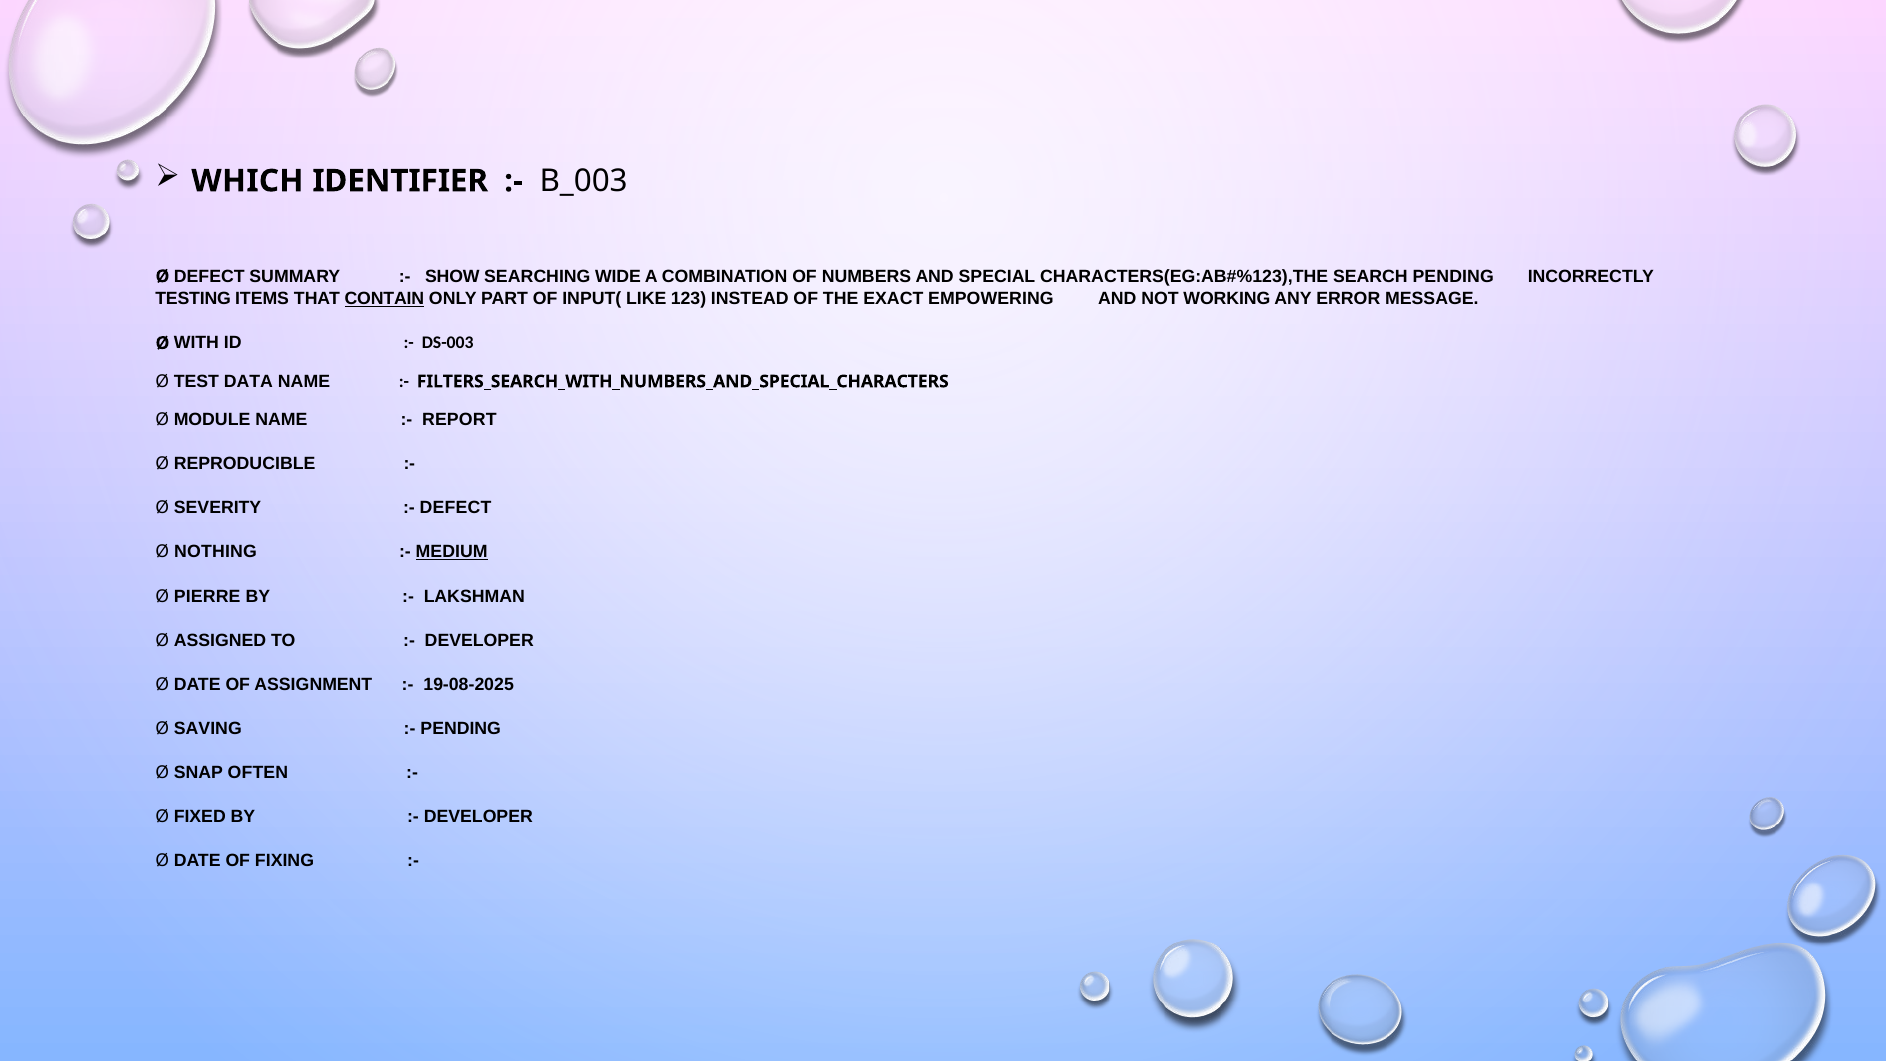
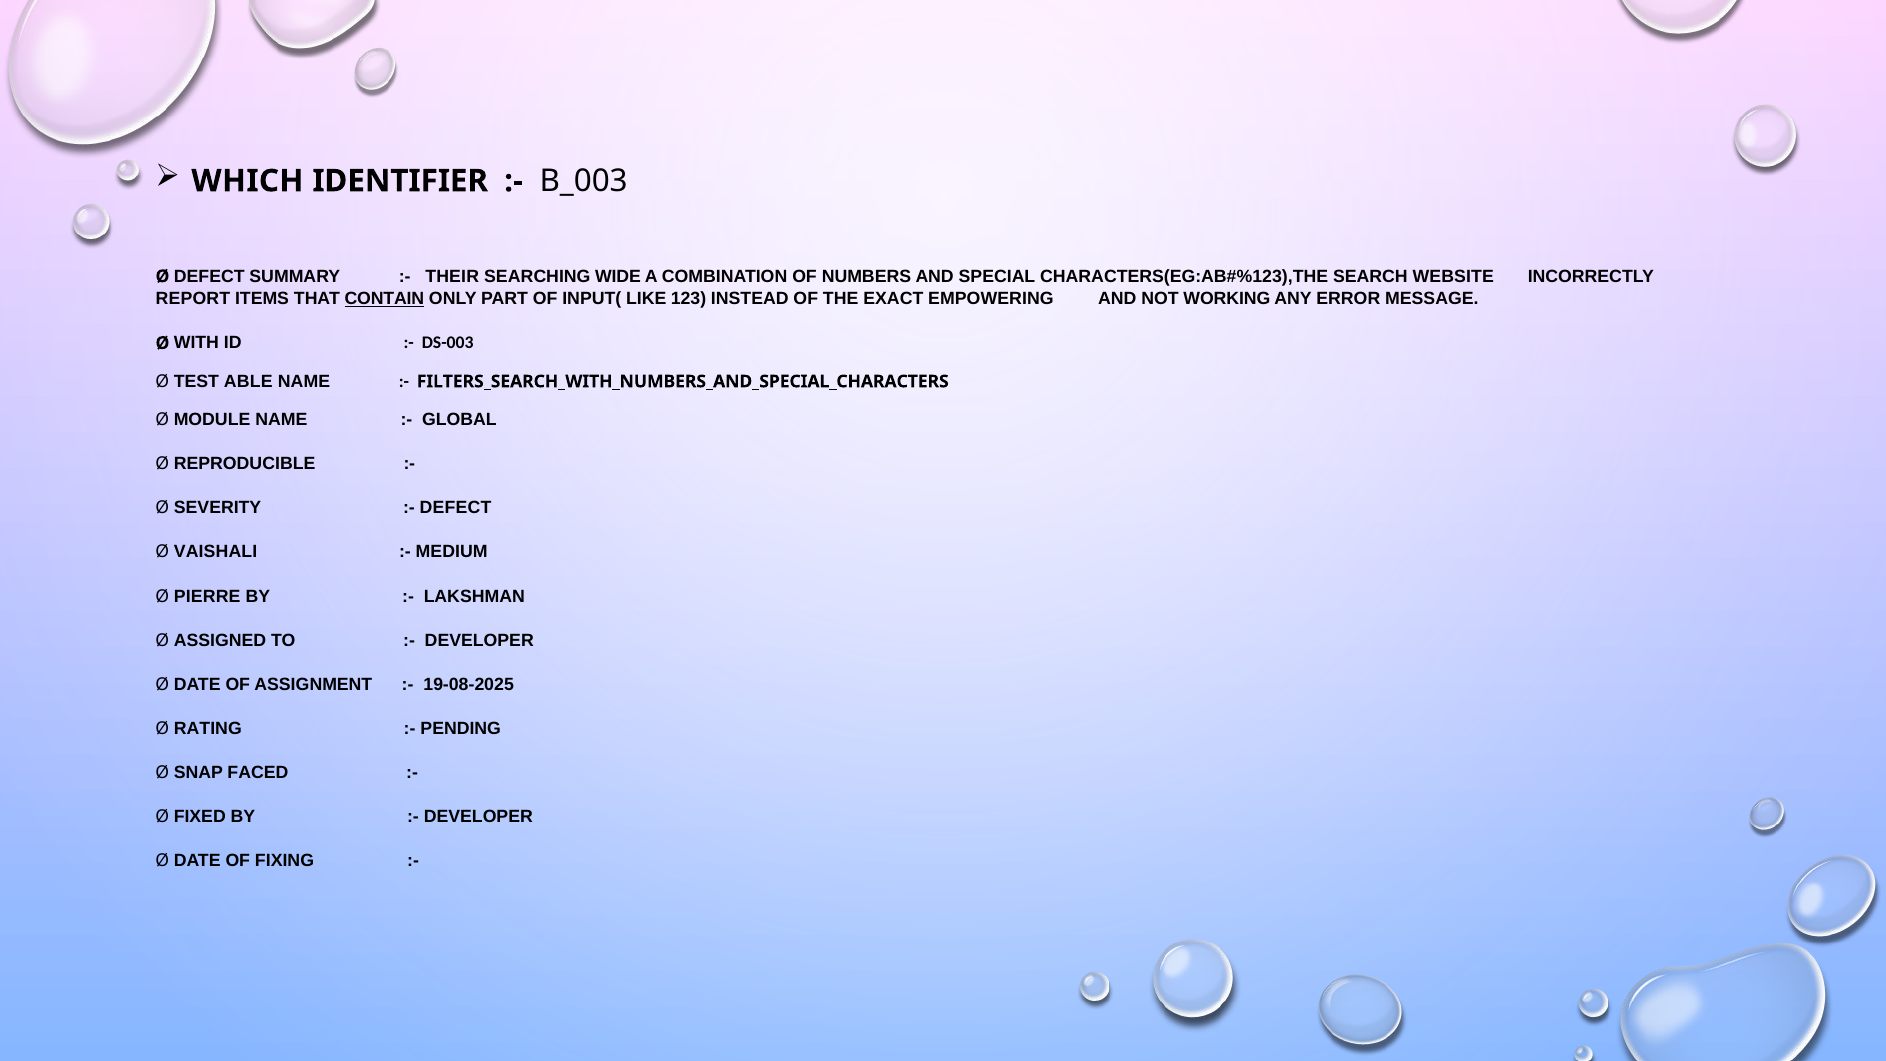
SHOW: SHOW -> THEIR
SEARCH PENDING: PENDING -> WEBSITE
TESTING: TESTING -> REPORT
DATA: DATA -> ABLE
REPORT: REPORT -> GLOBAL
NOTHING: NOTHING -> VAISHALI
MEDIUM underline: present -> none
SAVING: SAVING -> RATING
OFTEN: OFTEN -> FACED
